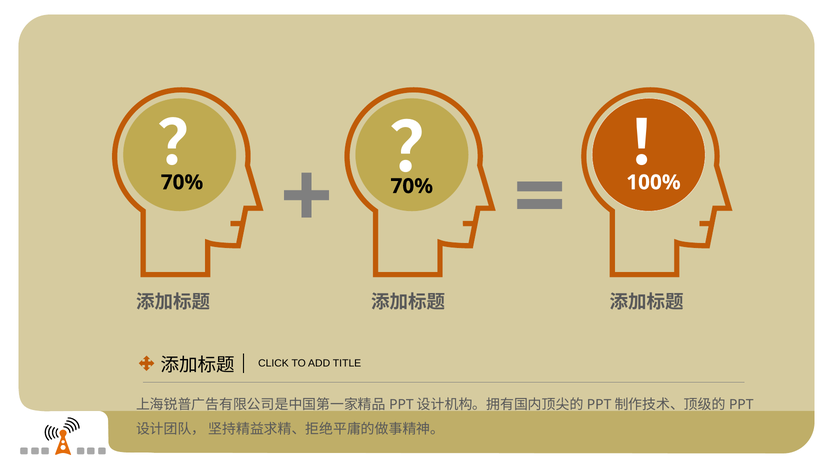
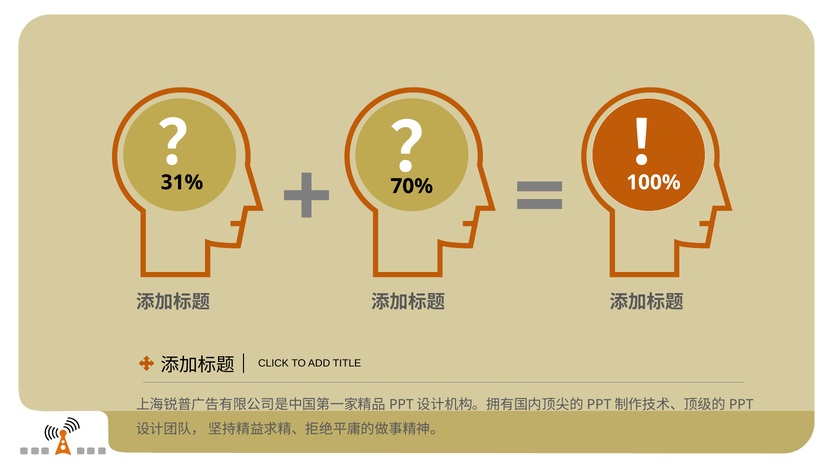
70% at (182, 183): 70% -> 31%
